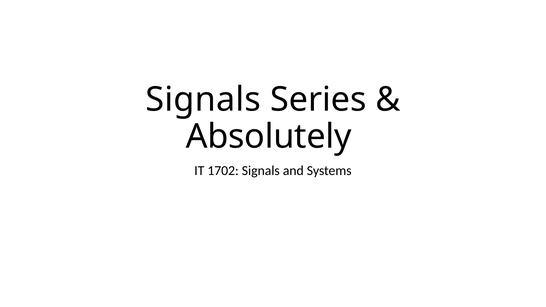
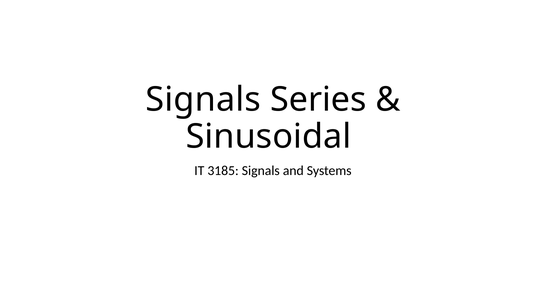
Absolutely: Absolutely -> Sinusoidal
1702: 1702 -> 3185
